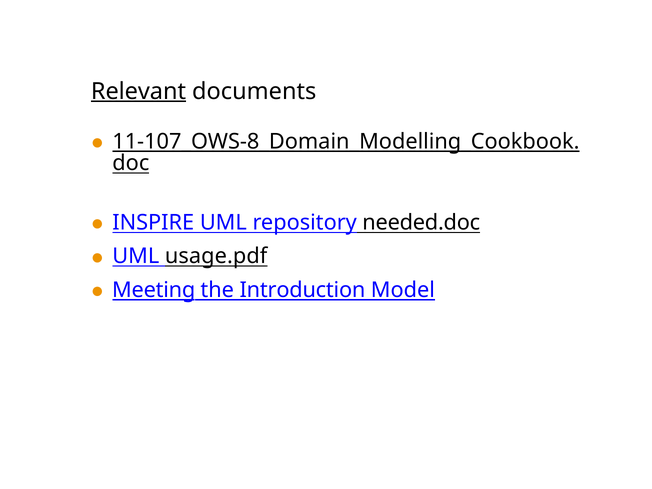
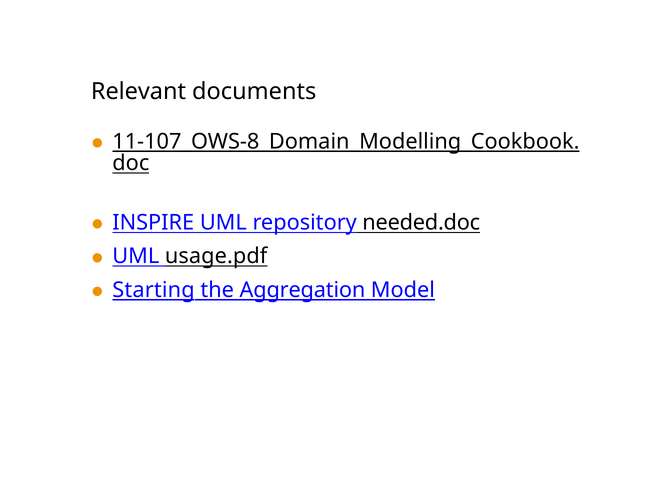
Relevant underline: present -> none
Meeting: Meeting -> Starting
Introduction: Introduction -> Aggregation
